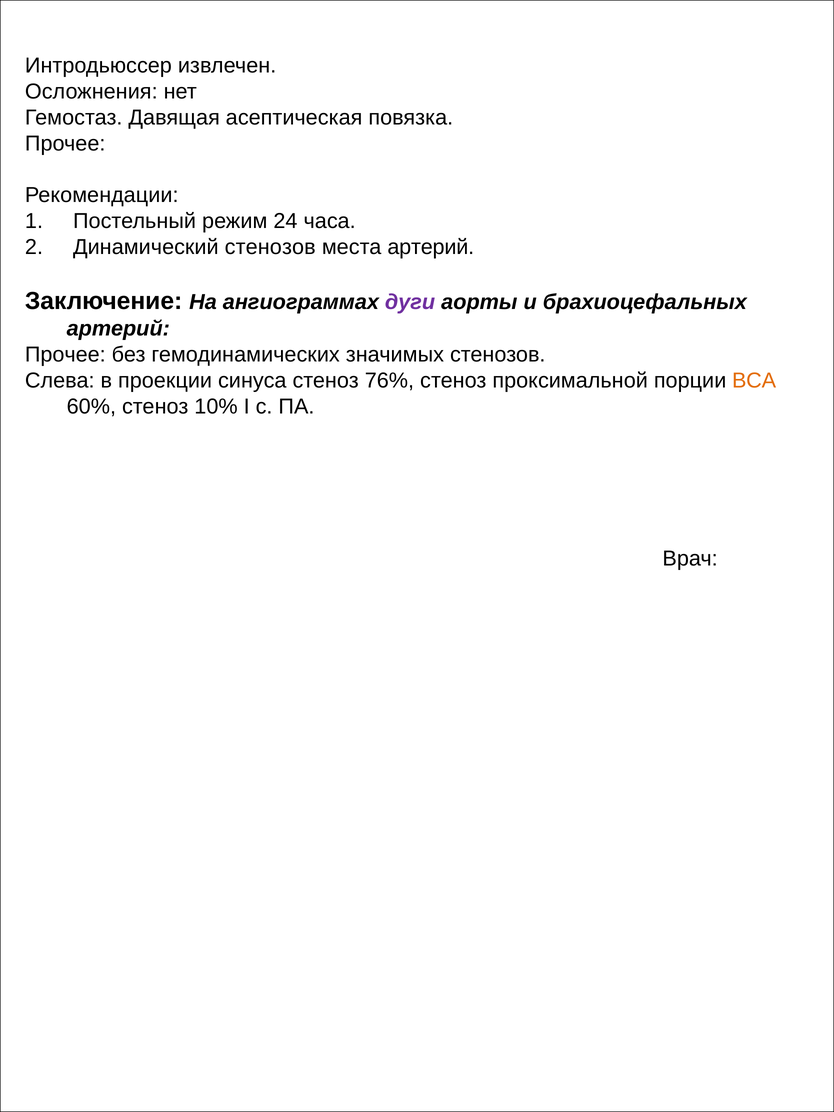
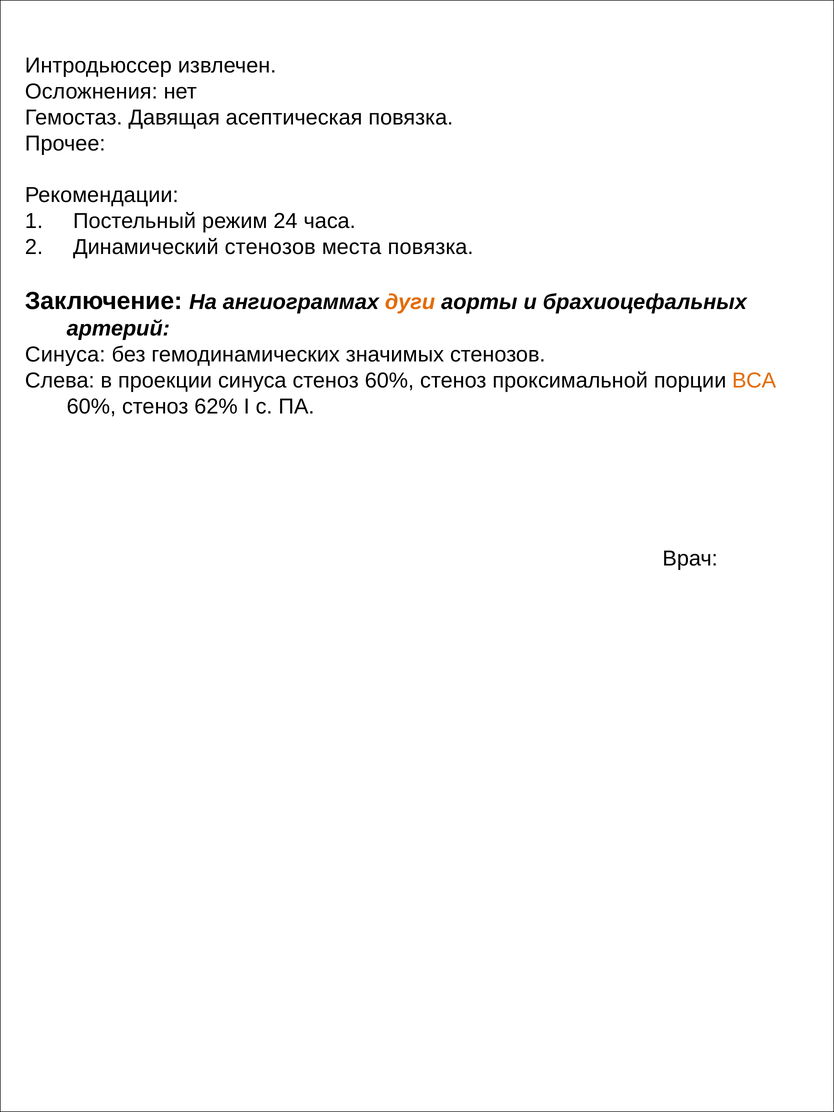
места артерий: артерий -> повязка
дуги colour: purple -> orange
Прочее at (65, 355): Прочее -> Синуса
стеноз 76%: 76% -> 60%
10%: 10% -> 62%
